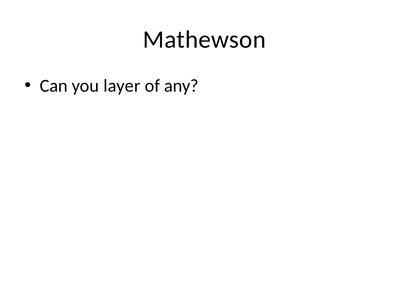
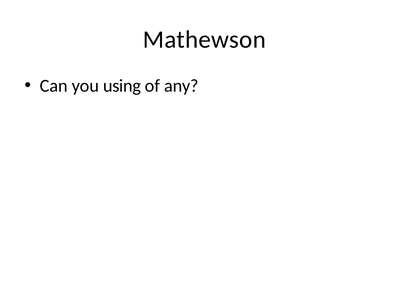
layer: layer -> using
